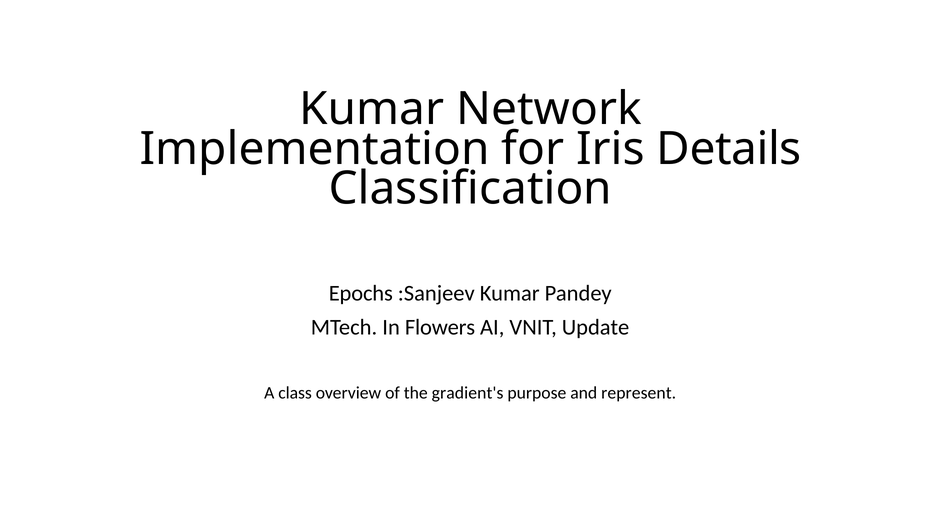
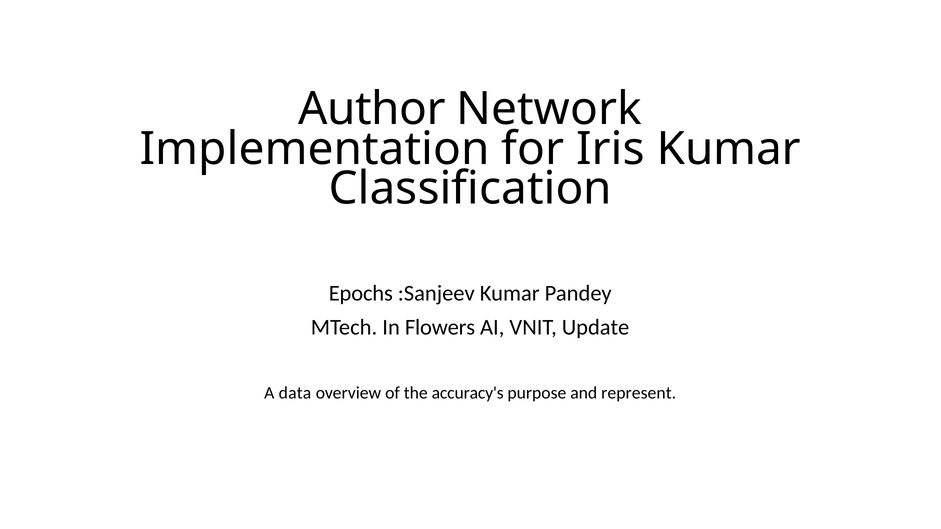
Kumar at (372, 109): Kumar -> Author
Iris Details: Details -> Kumar
class: class -> data
gradient's: gradient's -> accuracy's
